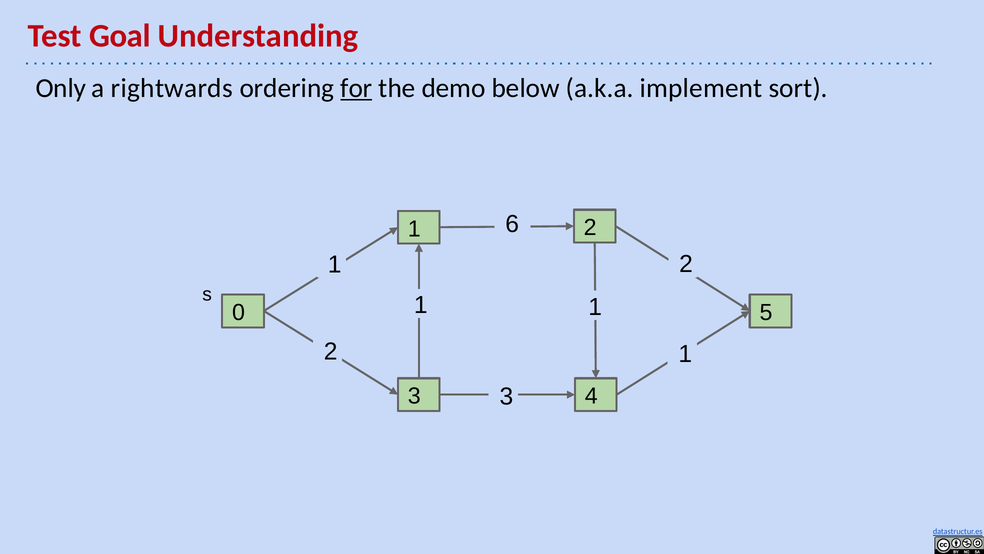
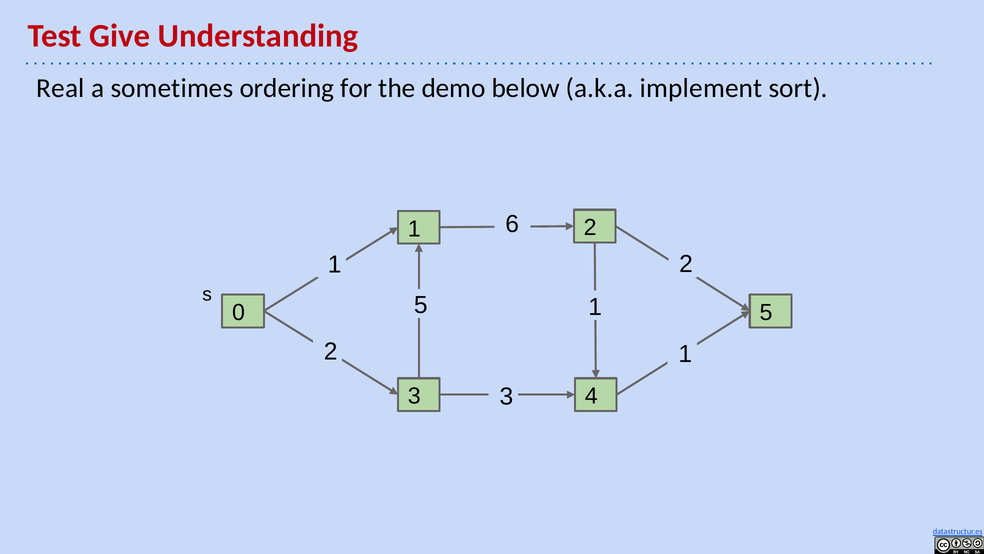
Goal: Goal -> Give
Only: Only -> Real
rightwards: rightwards -> sometimes
for underline: present -> none
s 1: 1 -> 5
